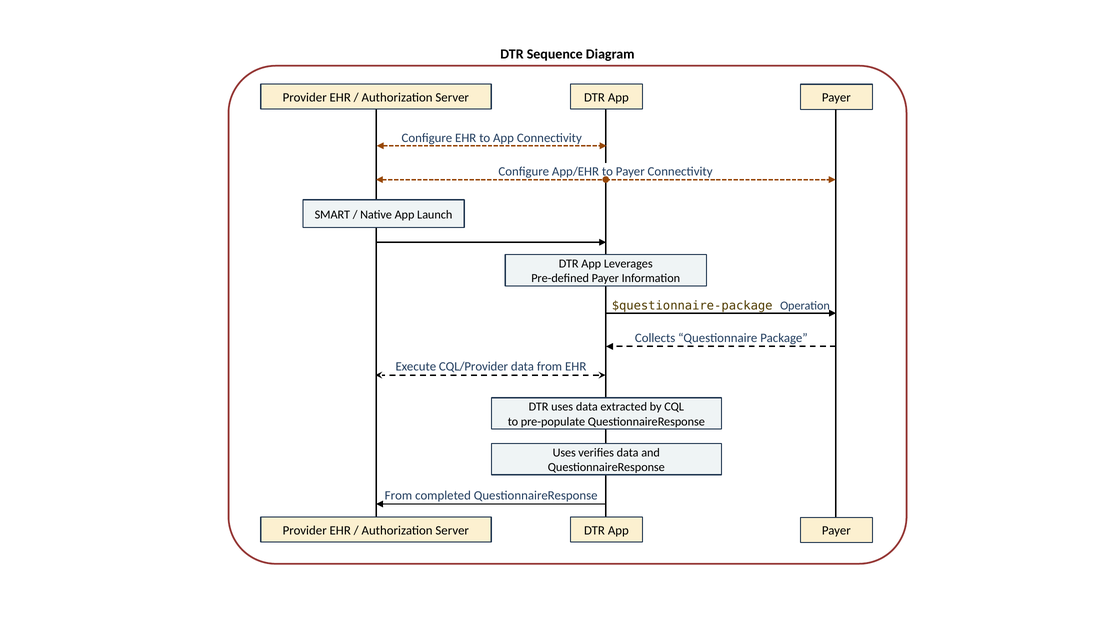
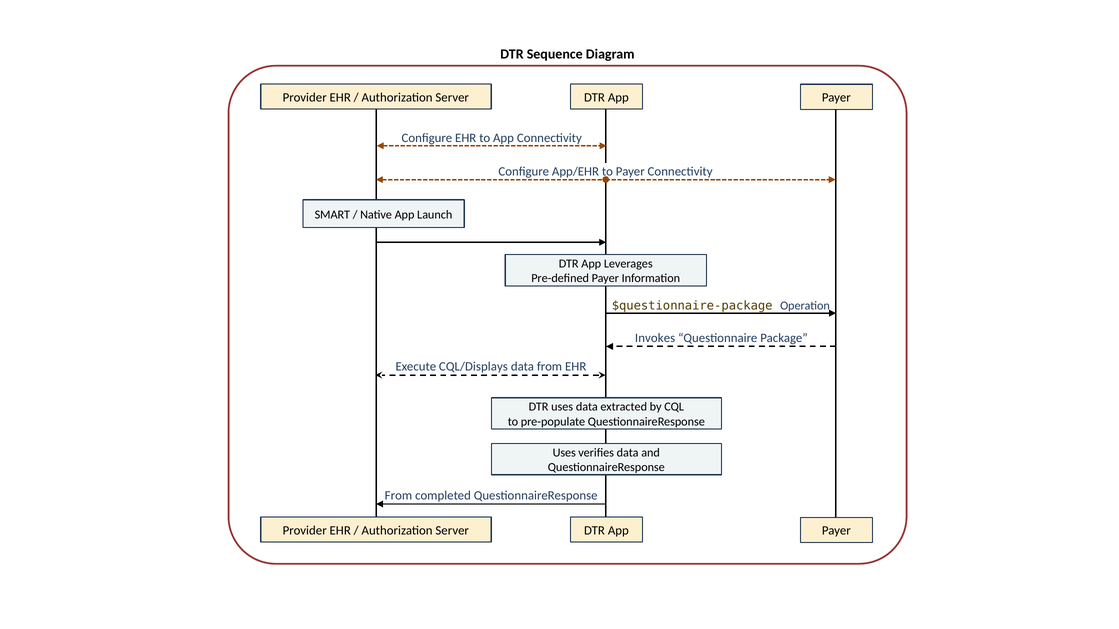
Collects: Collects -> Invokes
CQL/Provider: CQL/Provider -> CQL/Displays
